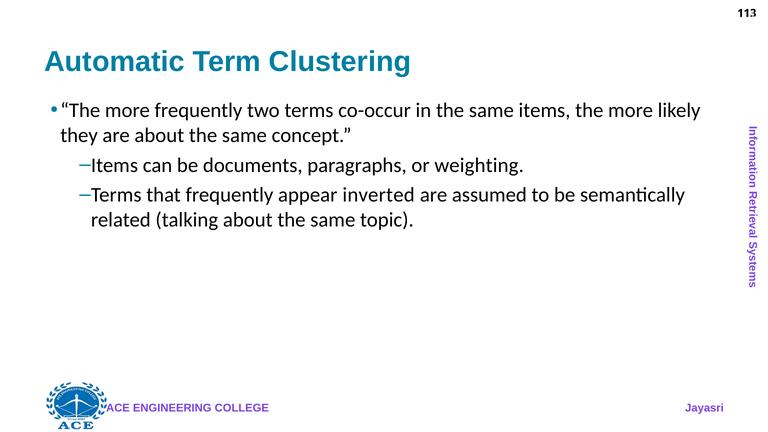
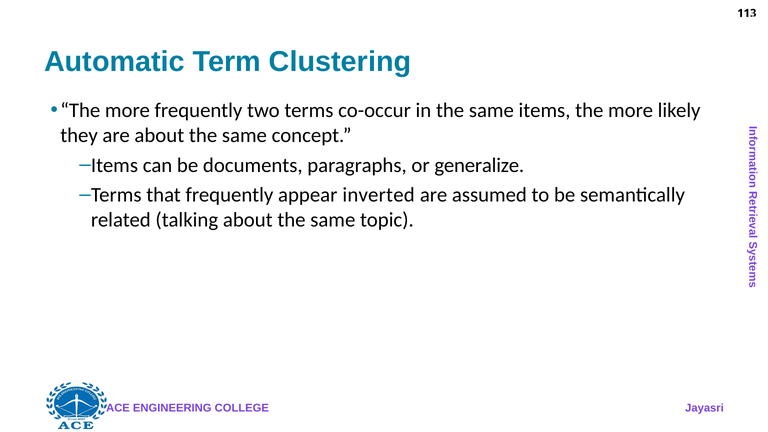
weighting: weighting -> generalize
